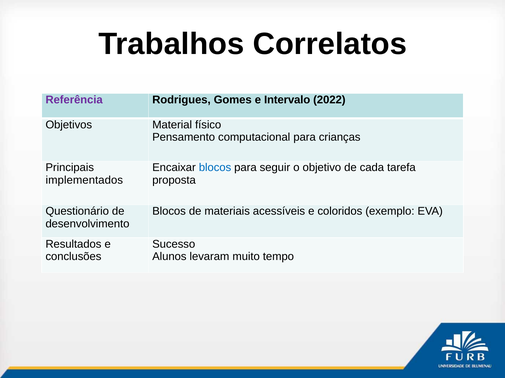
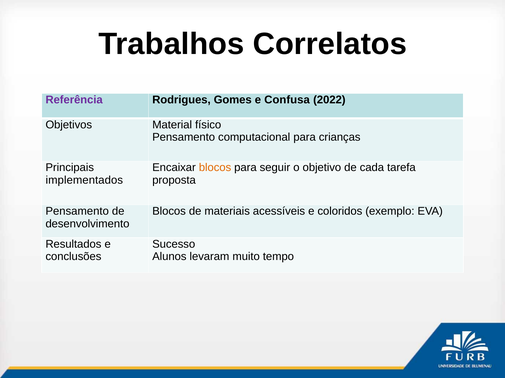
Intervalo: Intervalo -> Confusa
blocos at (215, 168) colour: blue -> orange
Questionário at (77, 212): Questionário -> Pensamento
